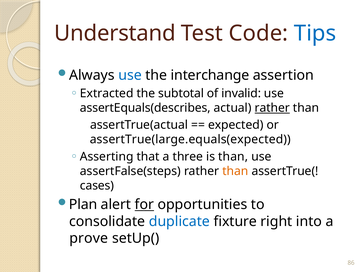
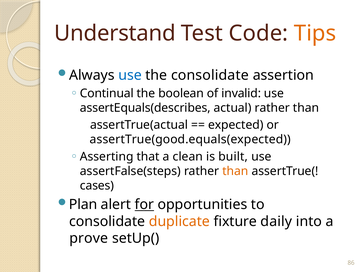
Tips colour: blue -> orange
the interchange: interchange -> consolidate
Extracted: Extracted -> Continual
subtotal: subtotal -> boolean
rather at (272, 108) underline: present -> none
assertTrue(large.equals(expected: assertTrue(large.equals(expected -> assertTrue(good.equals(expected
three: three -> clean
is than: than -> built
duplicate colour: blue -> orange
right: right -> daily
